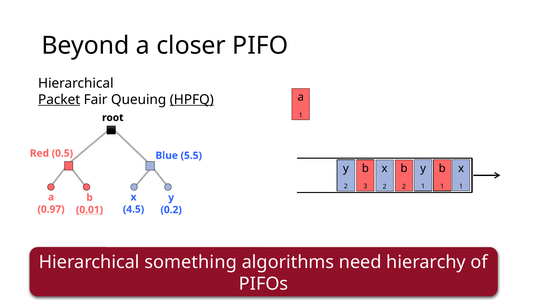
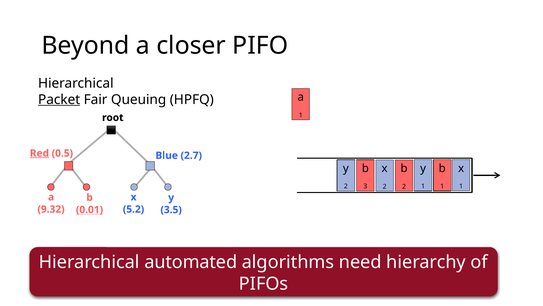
HPFQ underline: present -> none
Red underline: none -> present
5.5: 5.5 -> 2.7
0.97: 0.97 -> 9.32
4.5: 4.5 -> 5.2
0.2: 0.2 -> 3.5
something: something -> automated
